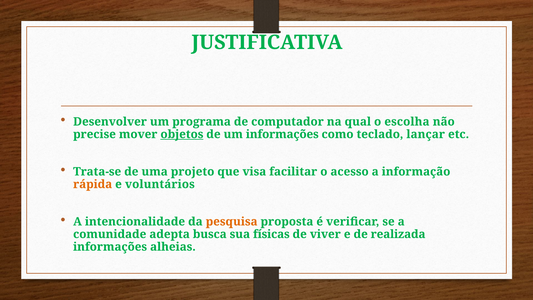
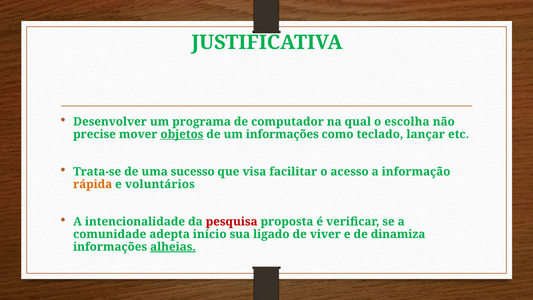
projeto: projeto -> sucesso
pesquisa colour: orange -> red
busca: busca -> início
físicas: físicas -> ligado
realizada: realizada -> dinamiza
alheias underline: none -> present
